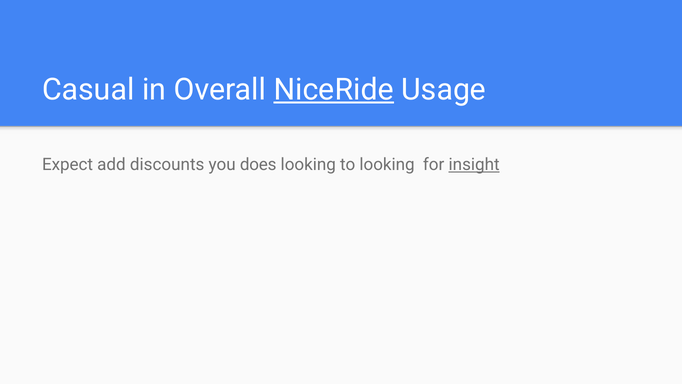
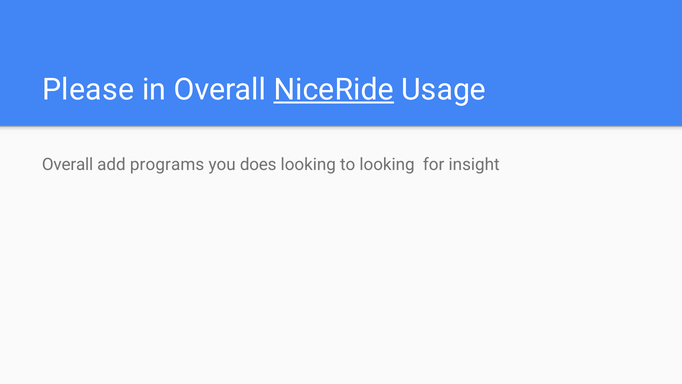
Casual: Casual -> Please
Expect at (68, 164): Expect -> Overall
discounts: discounts -> programs
insight underline: present -> none
